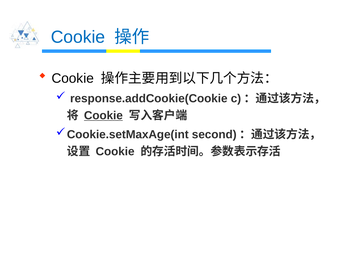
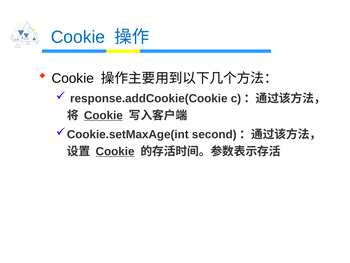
Cookie at (115, 151) underline: none -> present
